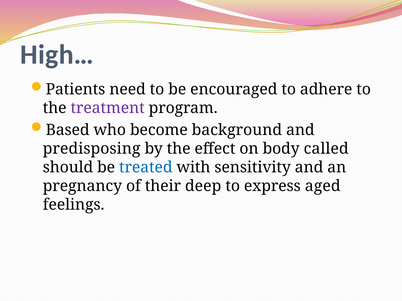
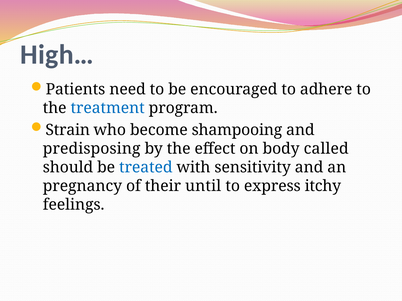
treatment colour: purple -> blue
Based: Based -> Strain
background: background -> shampooing
deep: deep -> until
aged: aged -> itchy
